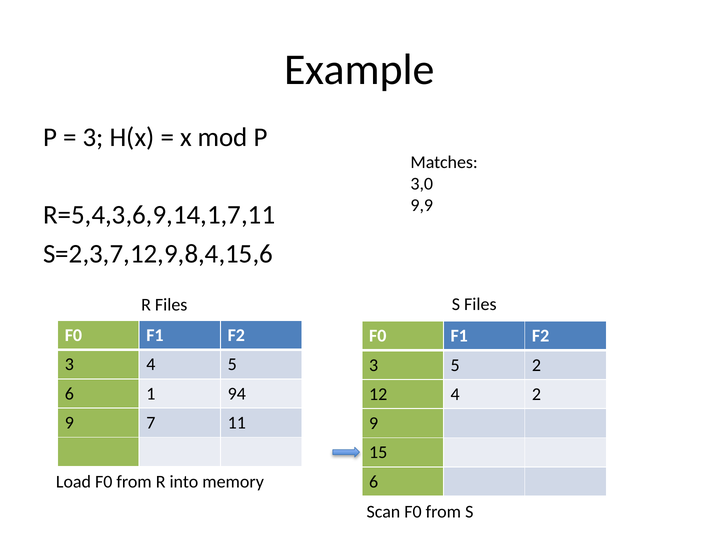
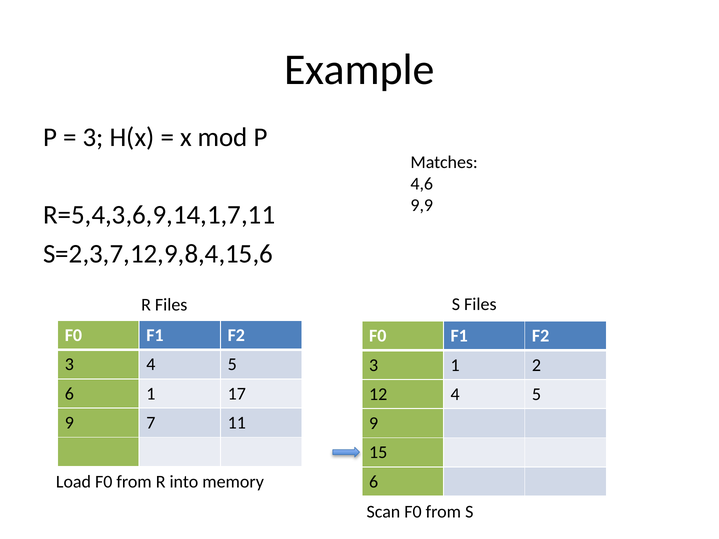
3,0: 3,0 -> 4,6
3 5: 5 -> 1
94: 94 -> 17
12 4 2: 2 -> 5
